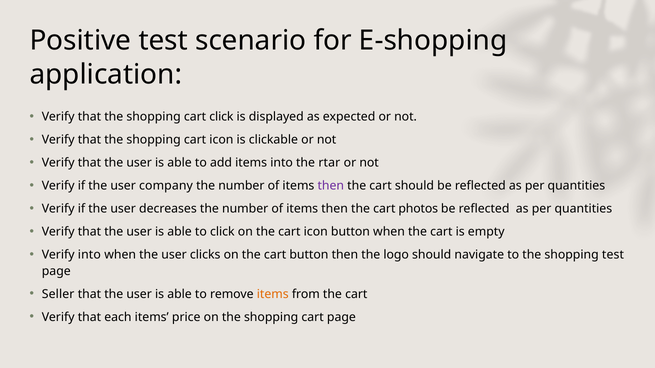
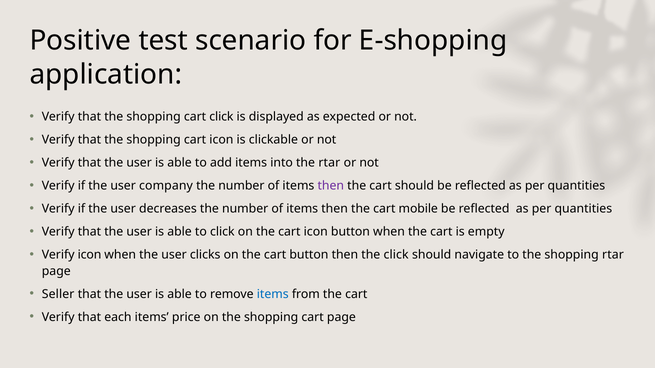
photos: photos -> mobile
Verify into: into -> icon
the logo: logo -> click
shopping test: test -> rtar
items at (273, 294) colour: orange -> blue
